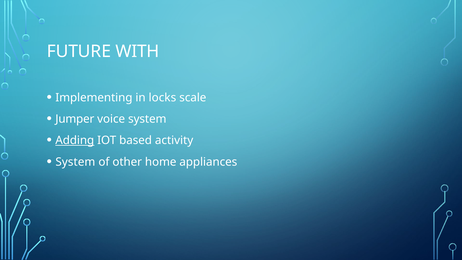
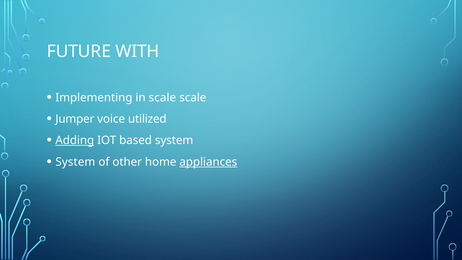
in locks: locks -> scale
voice system: system -> utilized
based activity: activity -> system
appliances underline: none -> present
